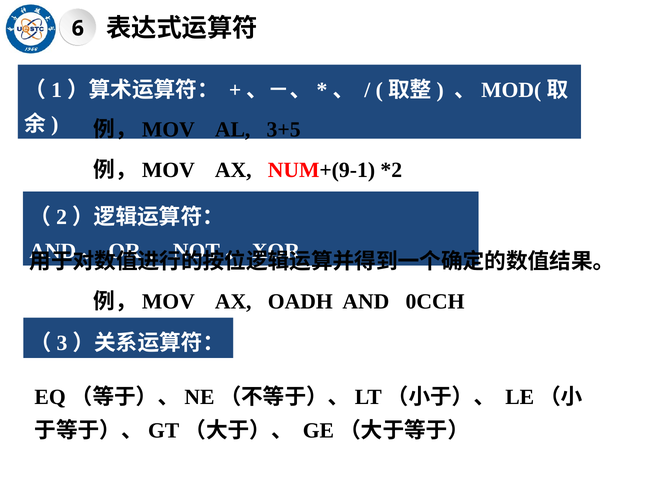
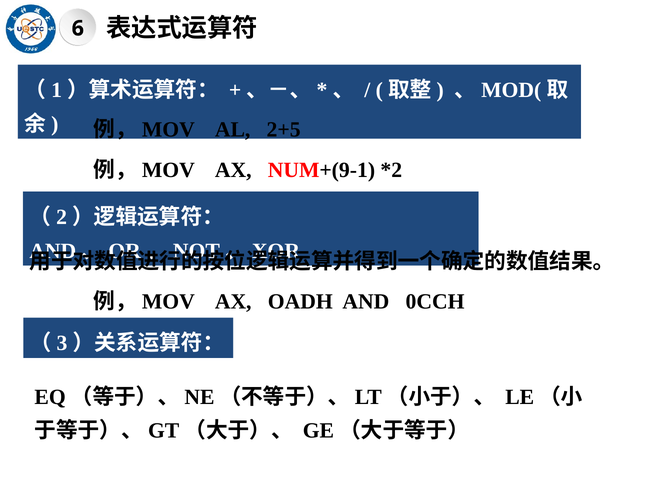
3+5: 3+5 -> 2+5
